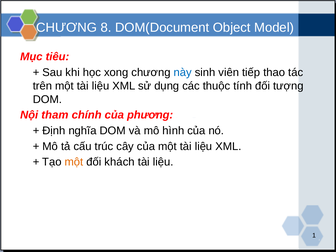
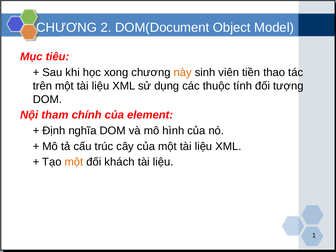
8: 8 -> 2
này colour: blue -> orange
tiếp: tiếp -> tiền
phương: phương -> element
